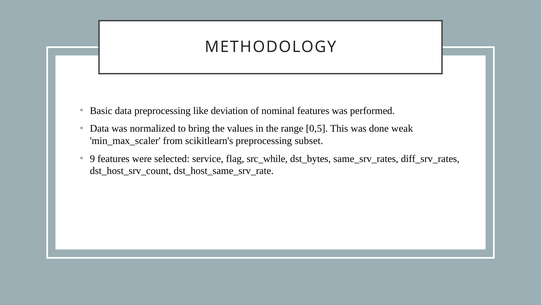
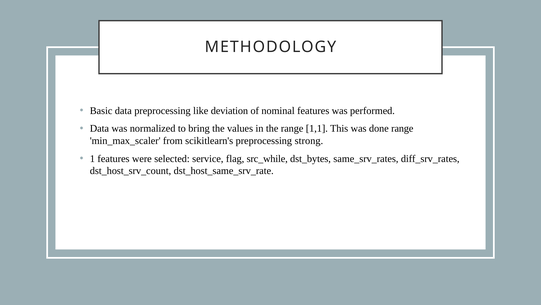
0,5: 0,5 -> 1,1
done weak: weak -> range
subset: subset -> strong
9: 9 -> 1
